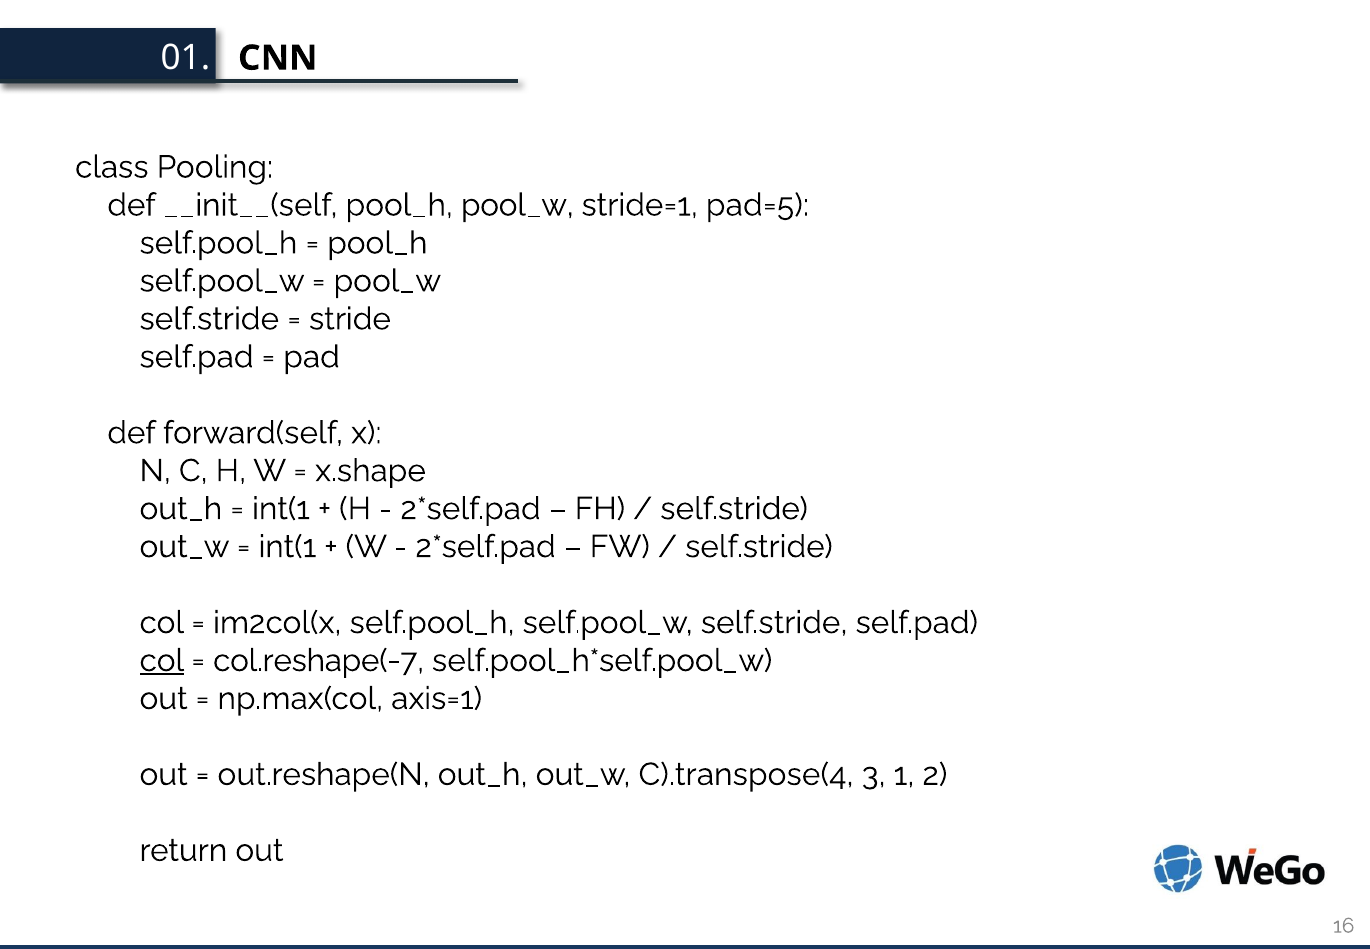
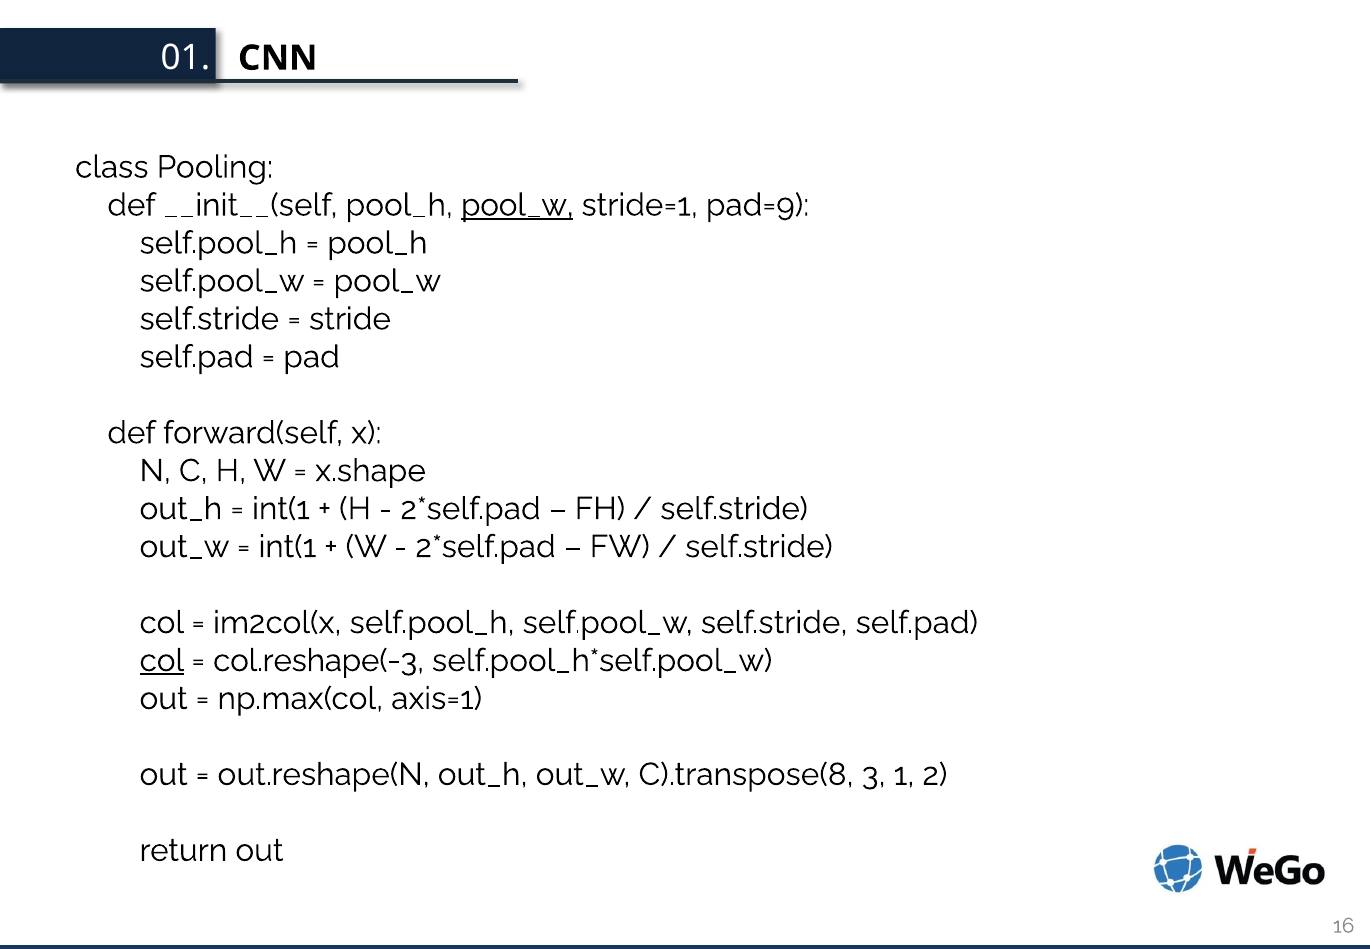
pool_w at (517, 205) underline: none -> present
pad=5: pad=5 -> pad=9
col.reshape(-7: col.reshape(-7 -> col.reshape(-3
C).transpose(4: C).transpose(4 -> C).transpose(8
